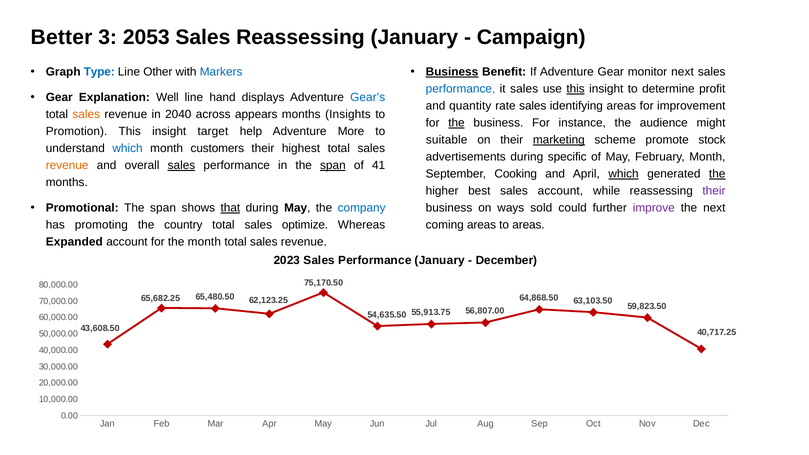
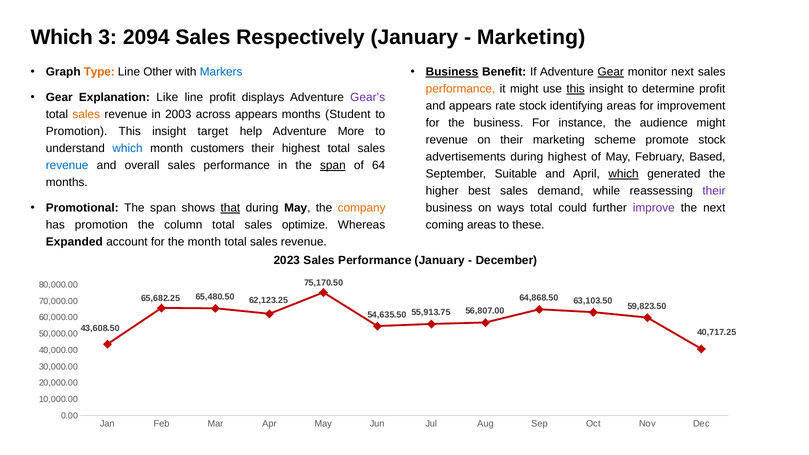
Better at (61, 37): Better -> Which
2053: 2053 -> 2094
Sales Reassessing: Reassessing -> Respectively
Campaign at (531, 37): Campaign -> Marketing
Gear at (611, 72) underline: none -> present
Type colour: blue -> orange
performance at (460, 89) colour: blue -> orange
it sales: sales -> might
Well: Well -> Like
line hand: hand -> profit
Gear’s colour: blue -> purple
and quantity: quantity -> appears
rate sales: sales -> stock
2040: 2040 -> 2003
Insights: Insights -> Student
the at (456, 123) underline: present -> none
suitable at (447, 140): suitable -> revenue
marketing at (559, 140) underline: present -> none
during specific: specific -> highest
February Month: Month -> Based
revenue at (67, 165) colour: orange -> blue
sales at (181, 165) underline: present -> none
41: 41 -> 64
Cooking: Cooking -> Suitable
the at (717, 174) underline: present -> none
sales account: account -> demand
company colour: blue -> orange
ways sold: sold -> total
has promoting: promoting -> promotion
country: country -> column
to areas: areas -> these
